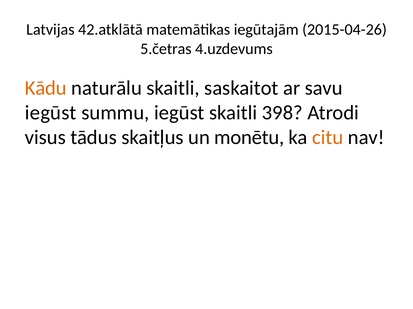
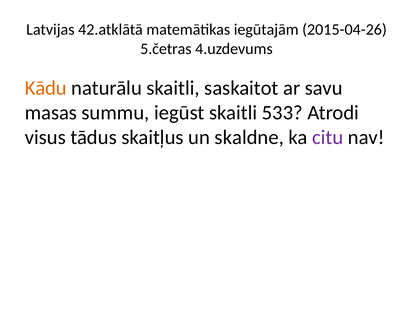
iegūst at (51, 113): iegūst -> masas
398: 398 -> 533
monētu: monētu -> skaldne
citu colour: orange -> purple
